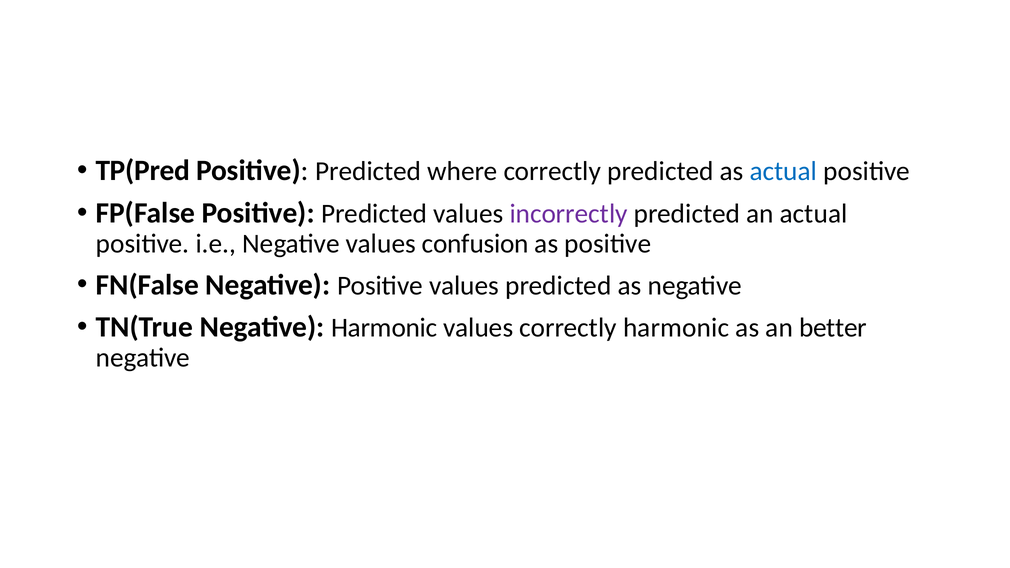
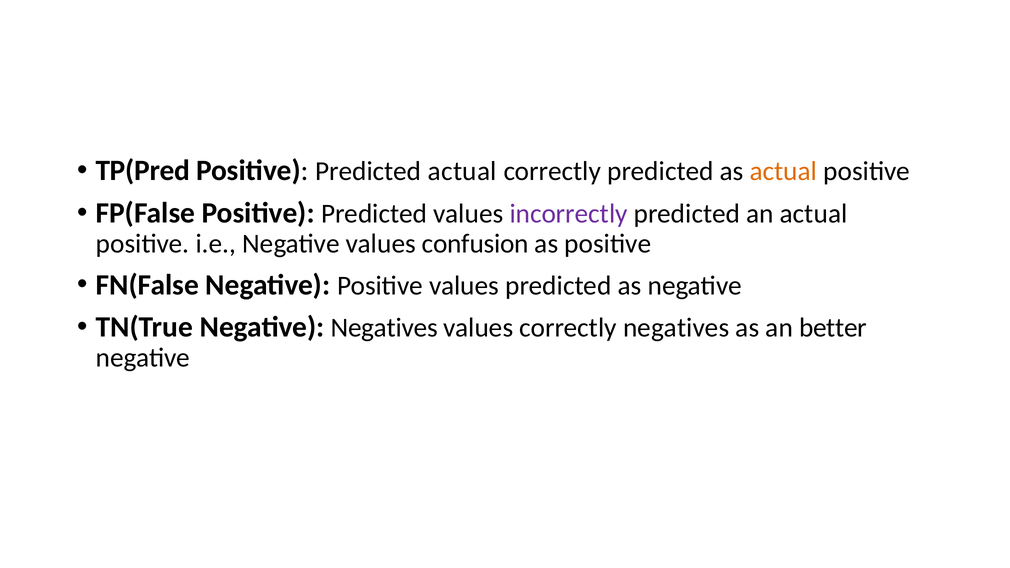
Predicted where: where -> actual
actual at (783, 171) colour: blue -> orange
Negative Harmonic: Harmonic -> Negatives
correctly harmonic: harmonic -> negatives
